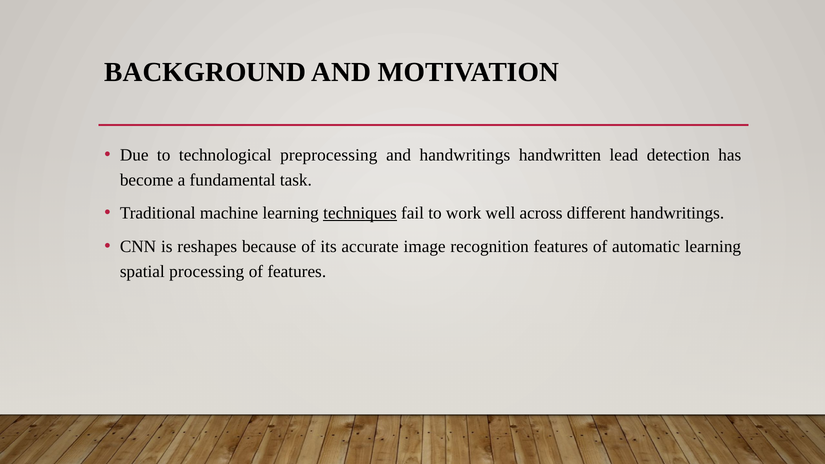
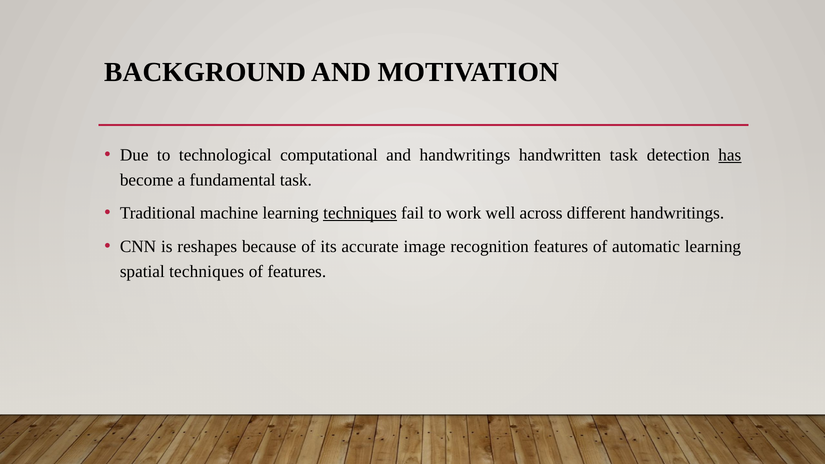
preprocessing: preprocessing -> computational
handwritten lead: lead -> task
has underline: none -> present
spatial processing: processing -> techniques
